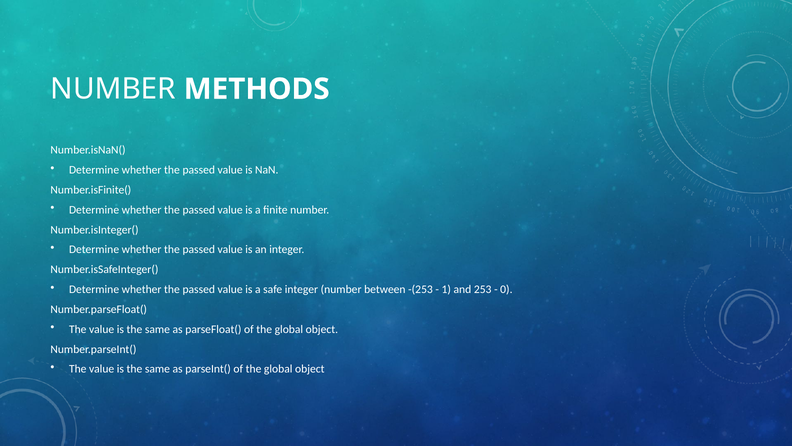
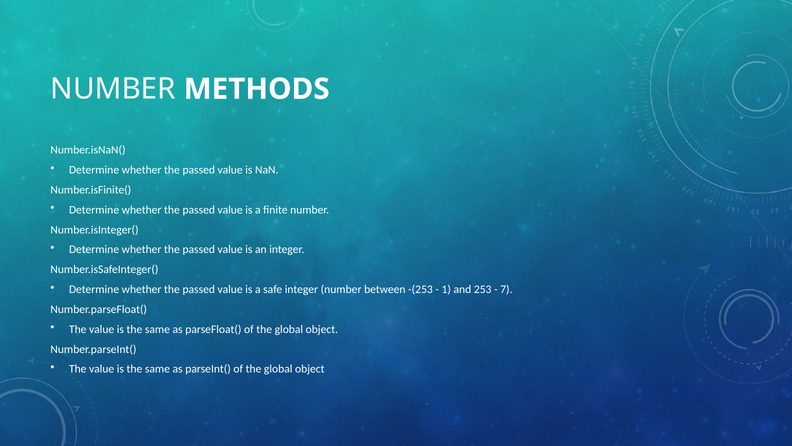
0: 0 -> 7
